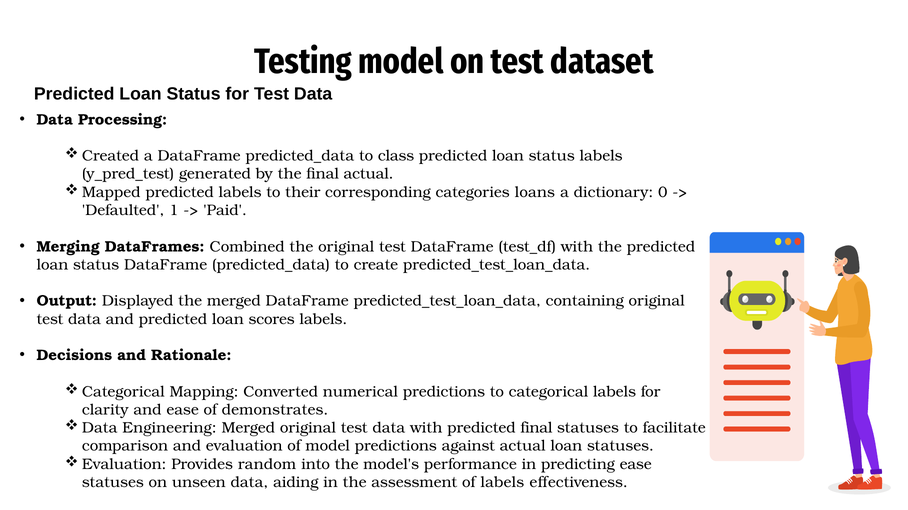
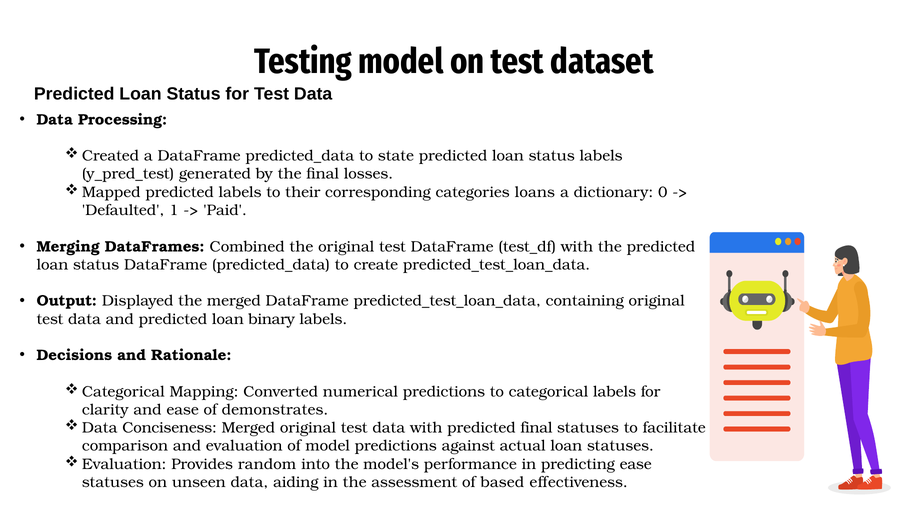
class: class -> state
final actual: actual -> losses
scores: scores -> binary
Engineering: Engineering -> Conciseness
of labels: labels -> based
